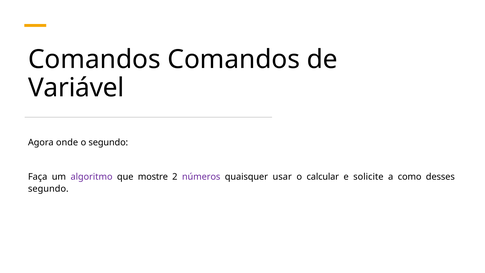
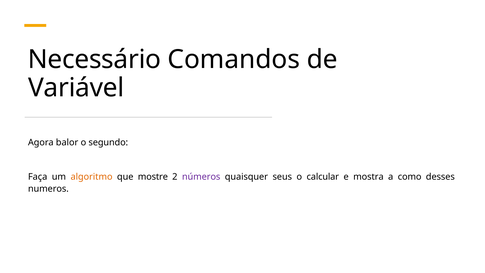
Comandos at (94, 59): Comandos -> Necessário
onde: onde -> balor
algoritmo colour: purple -> orange
usar: usar -> seus
solicite: solicite -> mostra
segundo at (48, 189): segundo -> numeros
